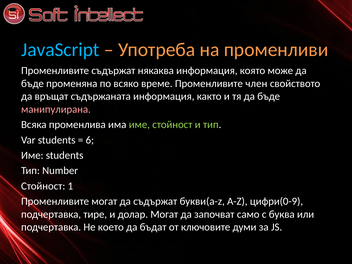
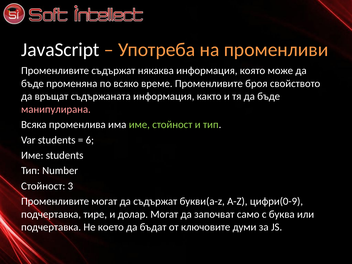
JavaScript colour: light blue -> white
член: член -> броя
1: 1 -> 3
